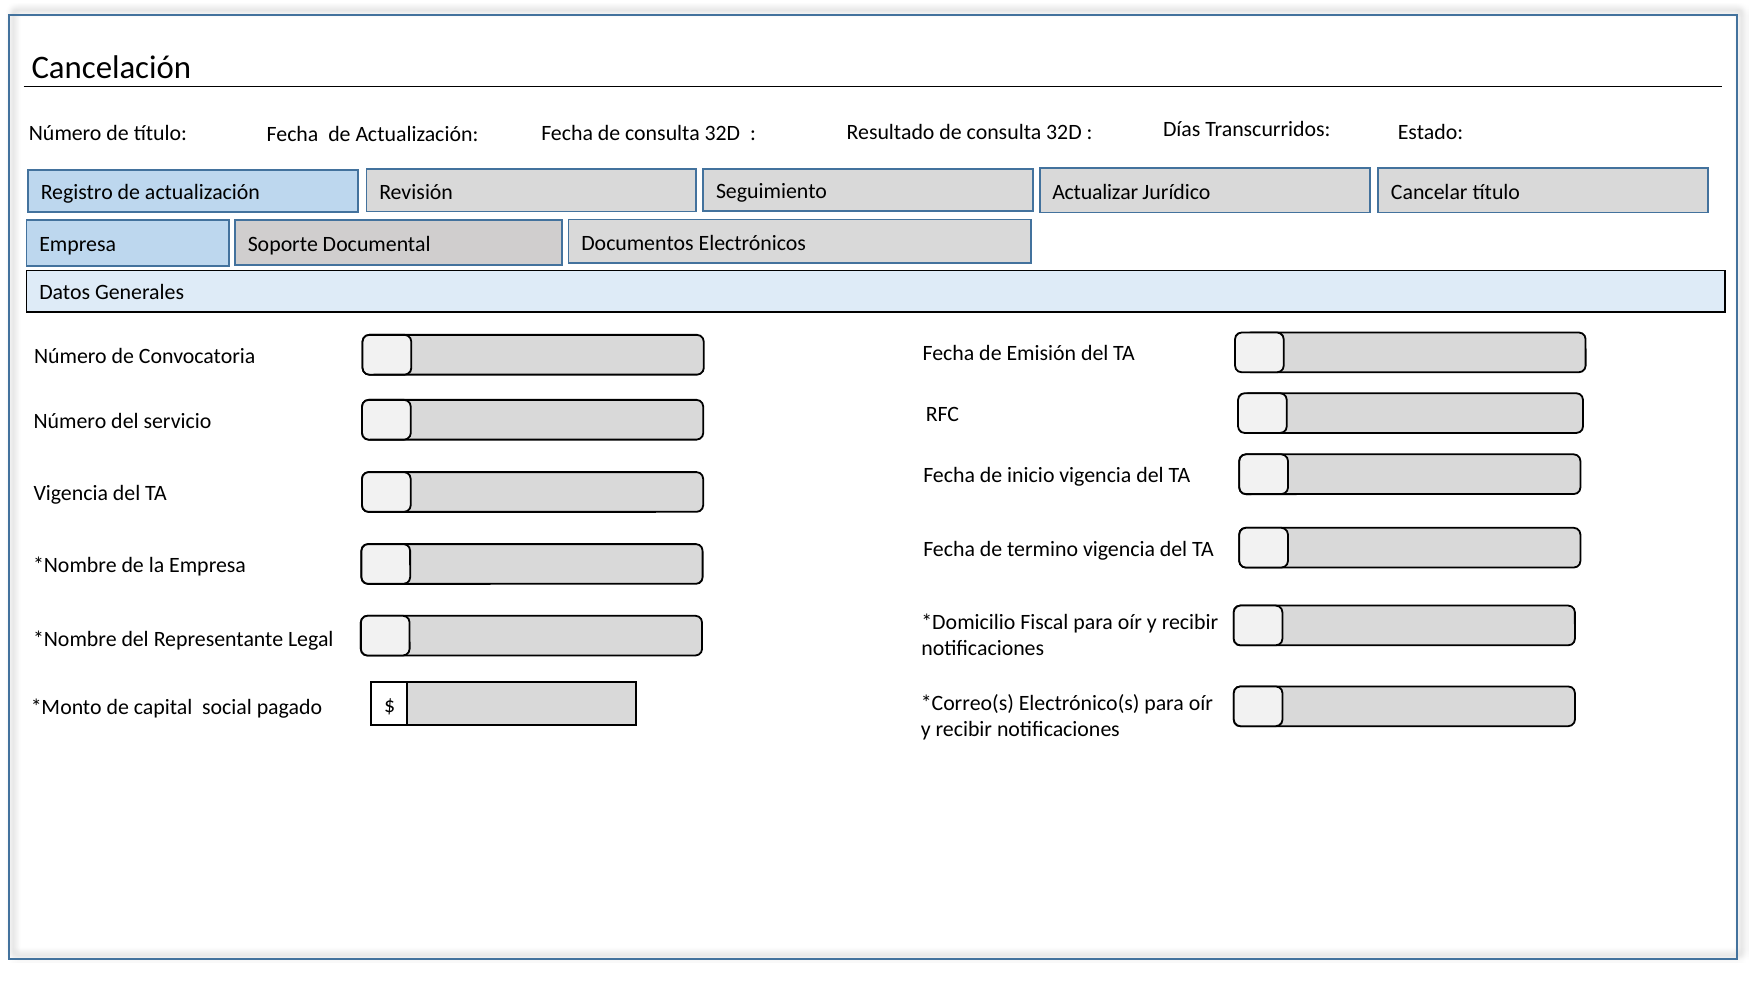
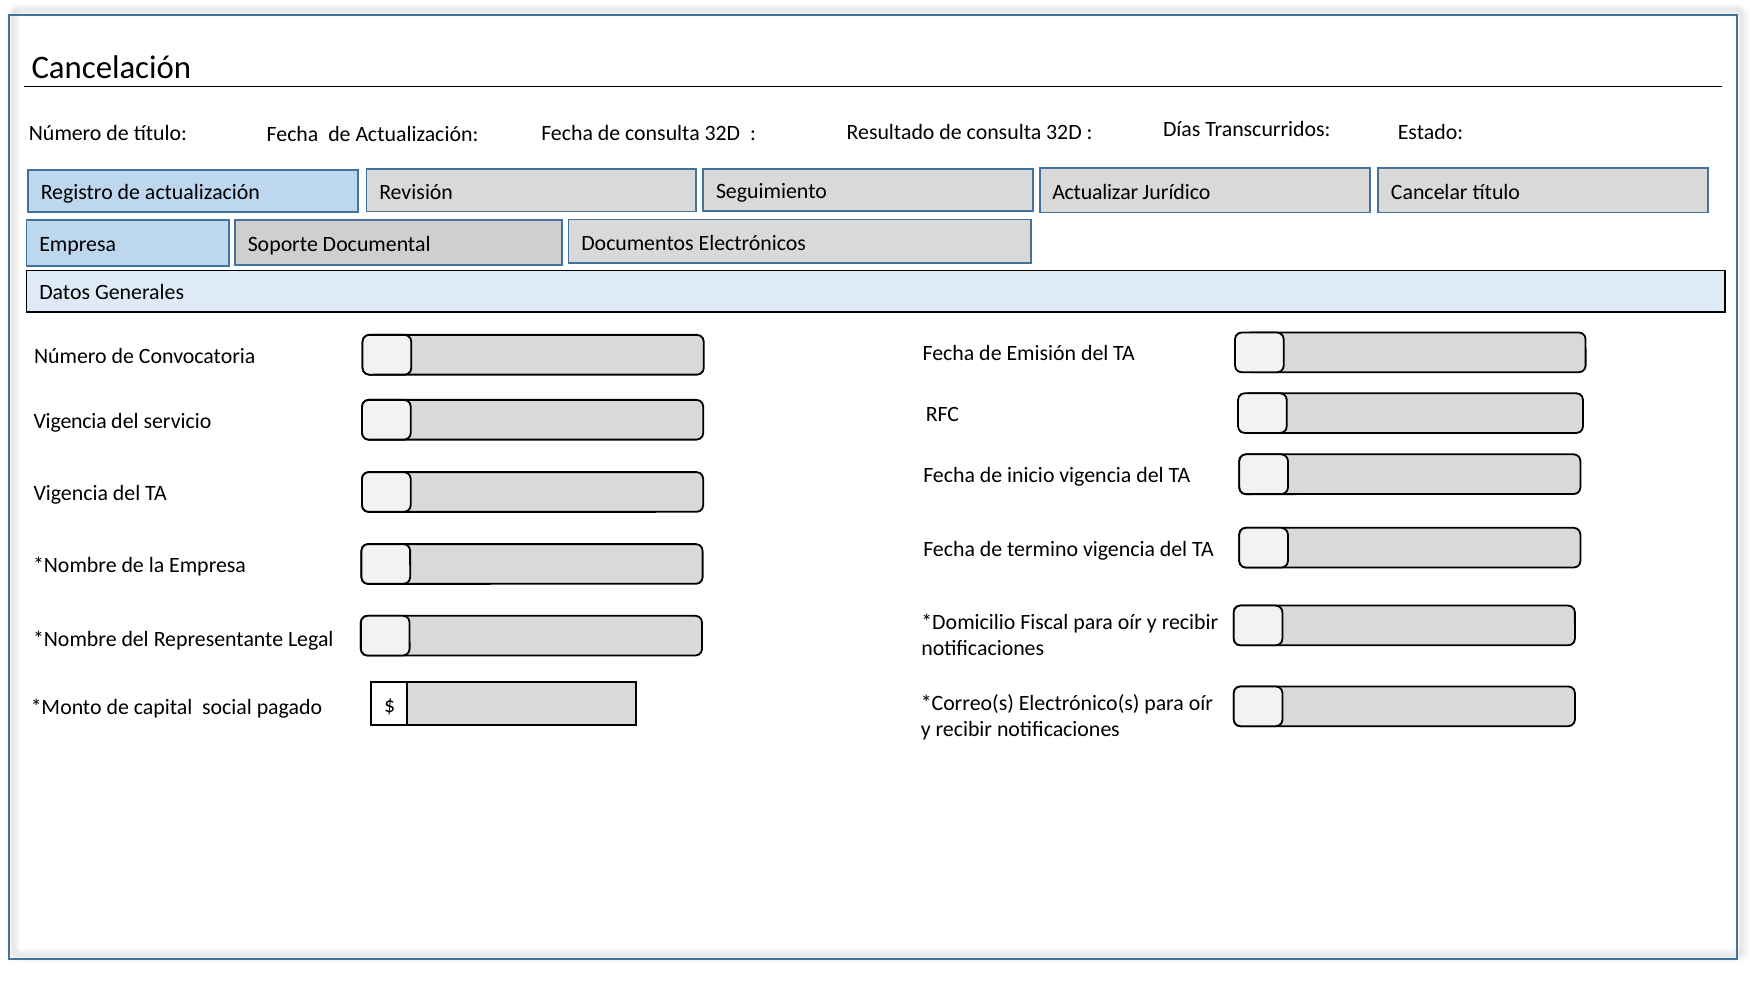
Número at (70, 421): Número -> Vigencia
